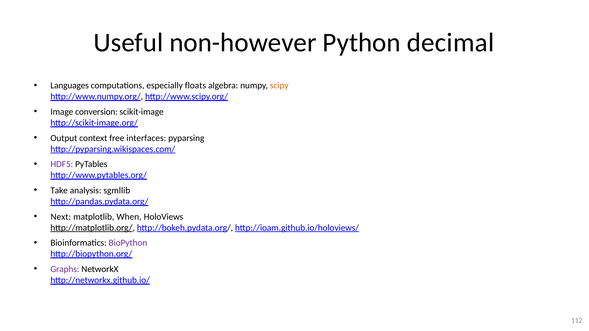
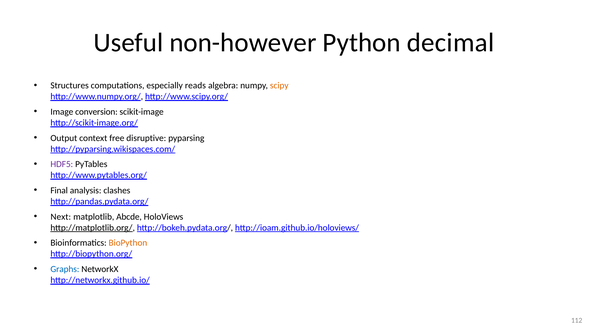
Languages: Languages -> Structures
floats: floats -> reads
interfaces: interfaces -> disruptive
Take: Take -> Final
sgmllib: sgmllib -> clashes
When: When -> Abcde
BioPython colour: purple -> orange
Graphs colour: purple -> blue
